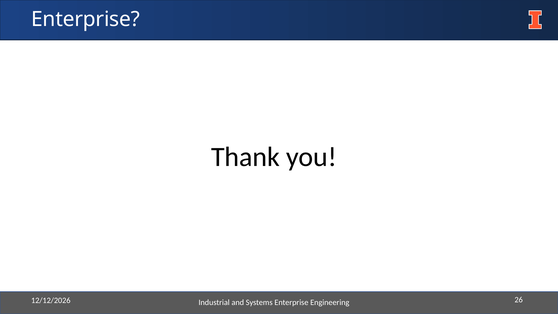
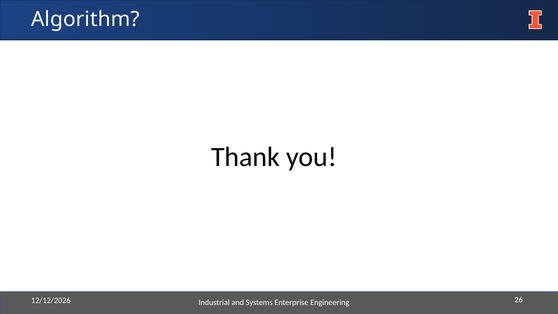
Enterprise at (86, 19): Enterprise -> Algorithm
